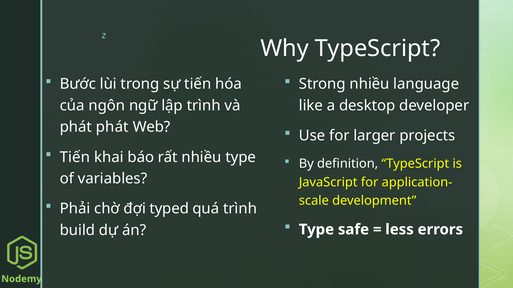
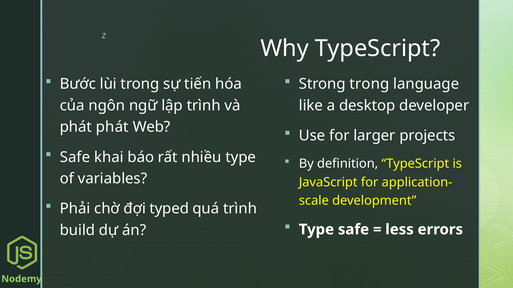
Strong nhiều: nhiều -> trong
Tiến at (75, 157): Tiến -> Safe
